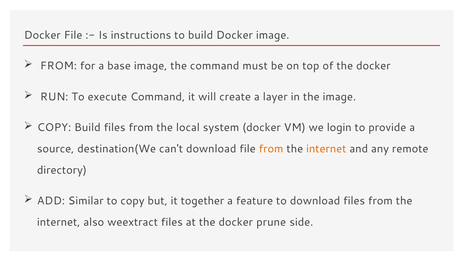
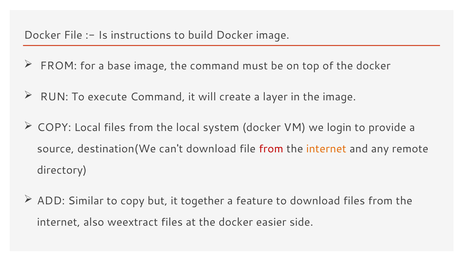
COPY Build: Build -> Local
from at (271, 148) colour: orange -> red
prune: prune -> easier
